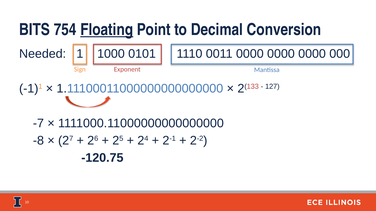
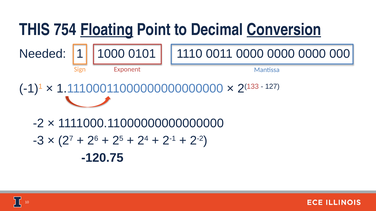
BITS: BITS -> THIS
Conversion underline: none -> present
-7: -7 -> -2
-8: -8 -> -3
